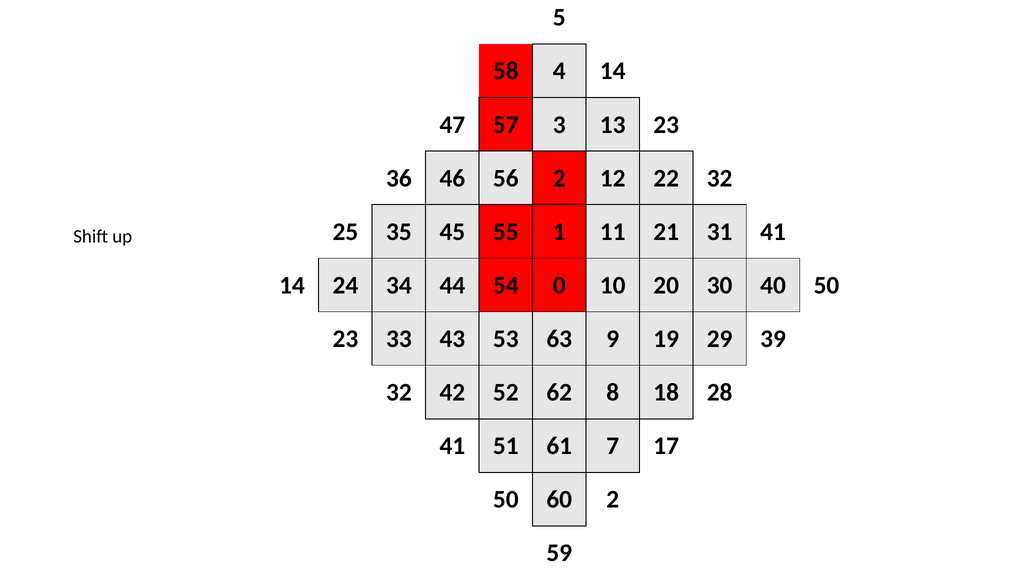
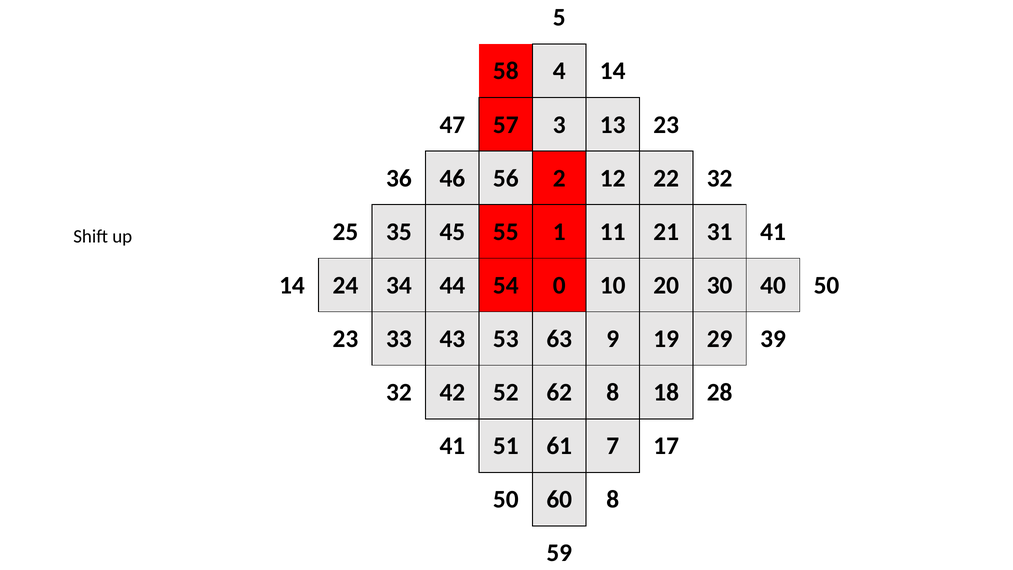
60 2: 2 -> 8
